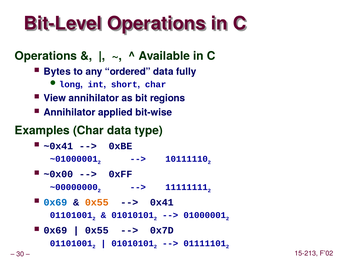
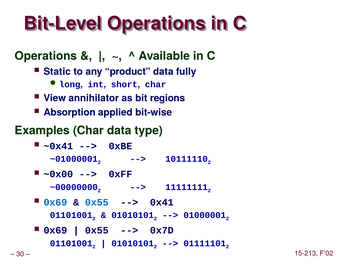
Bytes: Bytes -> Static
ordered: ordered -> product
Annihilator at (70, 112): Annihilator -> Absorption
0x55 at (97, 202) colour: orange -> blue
